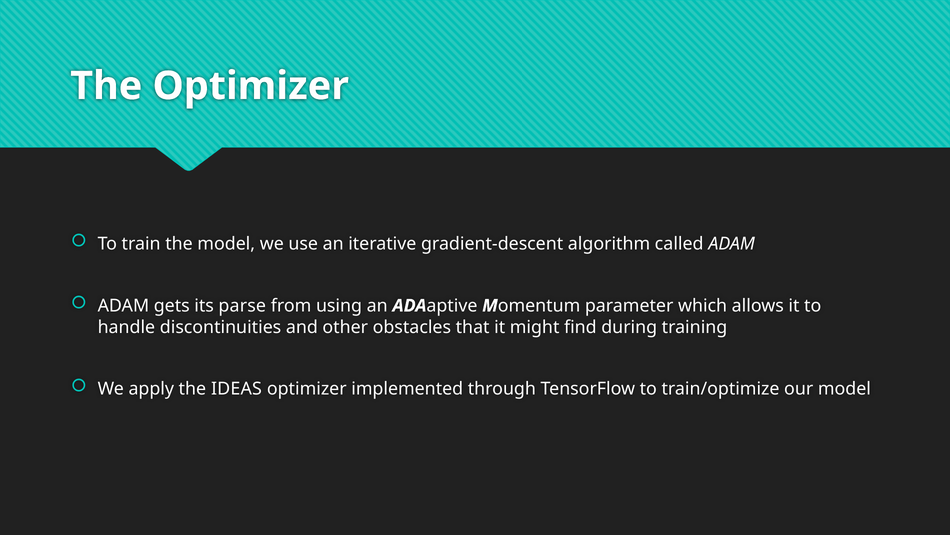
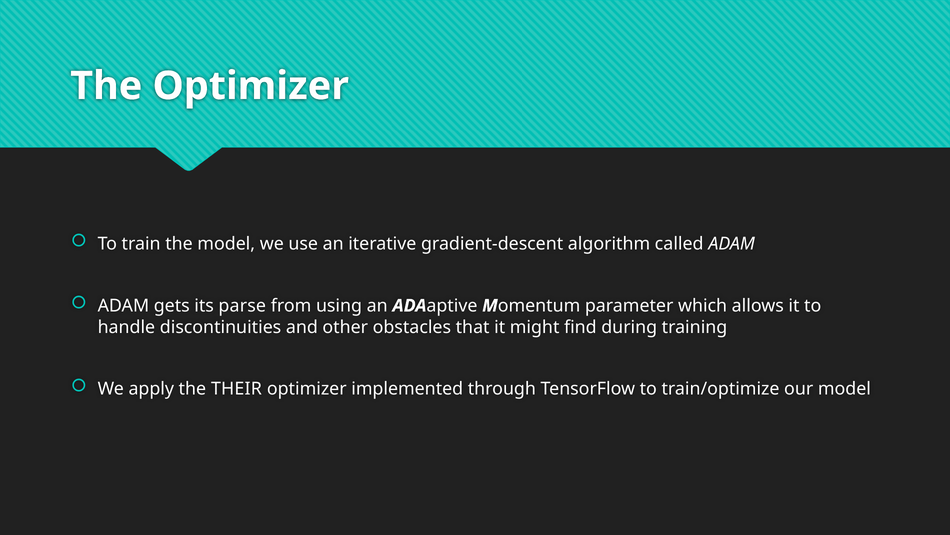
IDEAS: IDEAS -> THEIR
